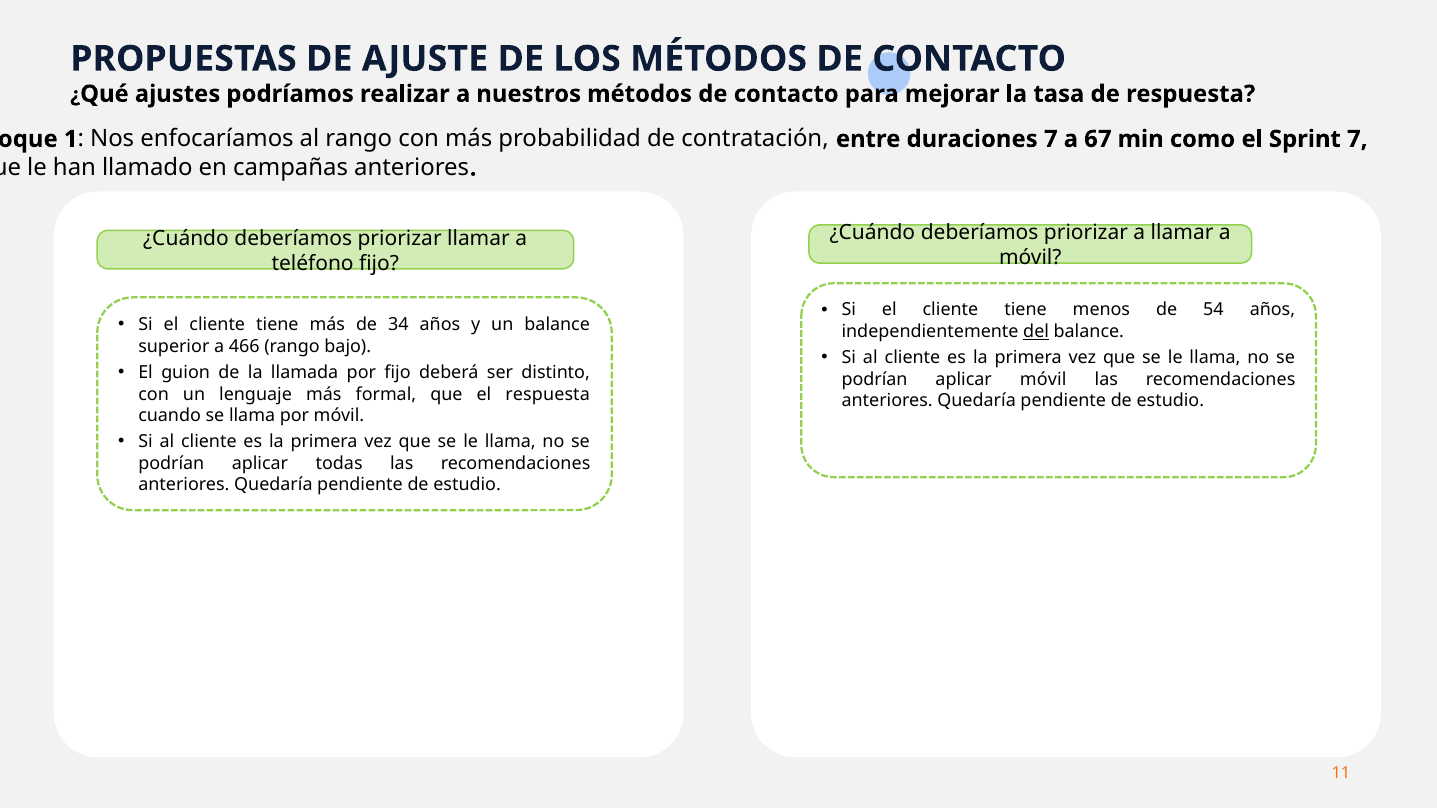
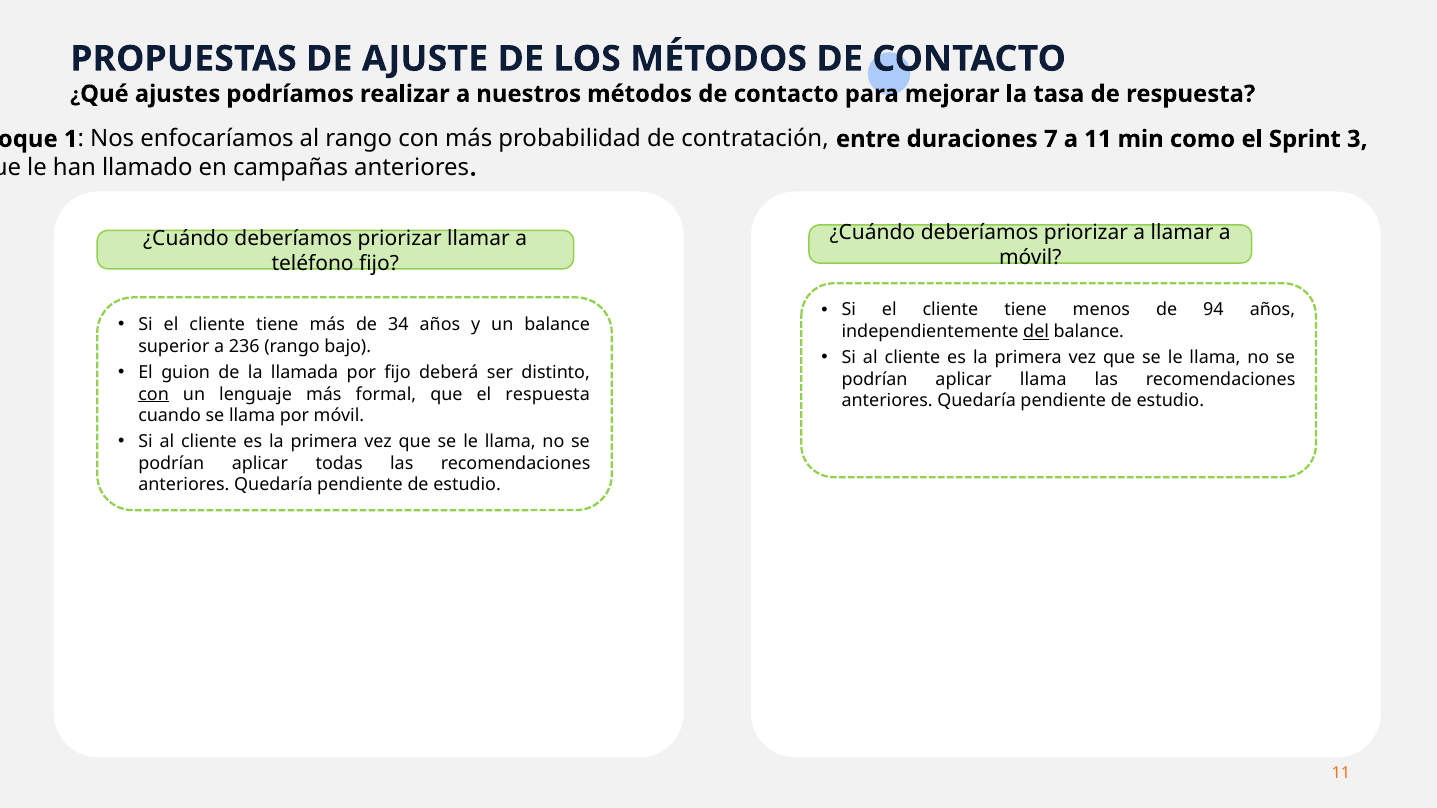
a 67: 67 -> 11
Sprint 7: 7 -> 3
54: 54 -> 94
466: 466 -> 236
aplicar móvil: móvil -> llama
con at (154, 394) underline: none -> present
